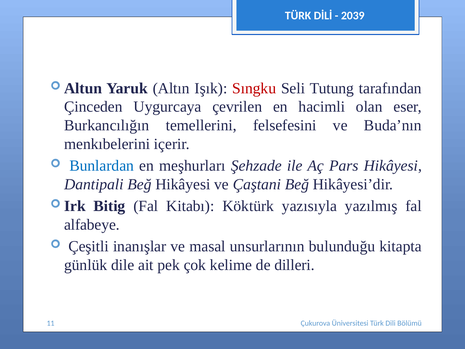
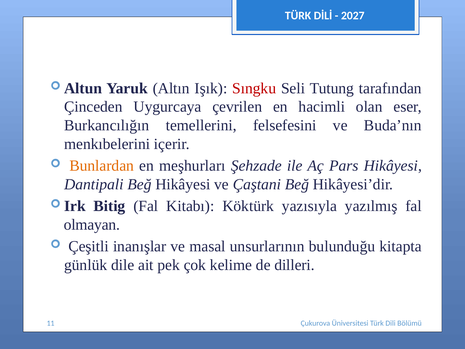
2039: 2039 -> 2027
Bunlardan colour: blue -> orange
alfabeye: alfabeye -> olmayan
